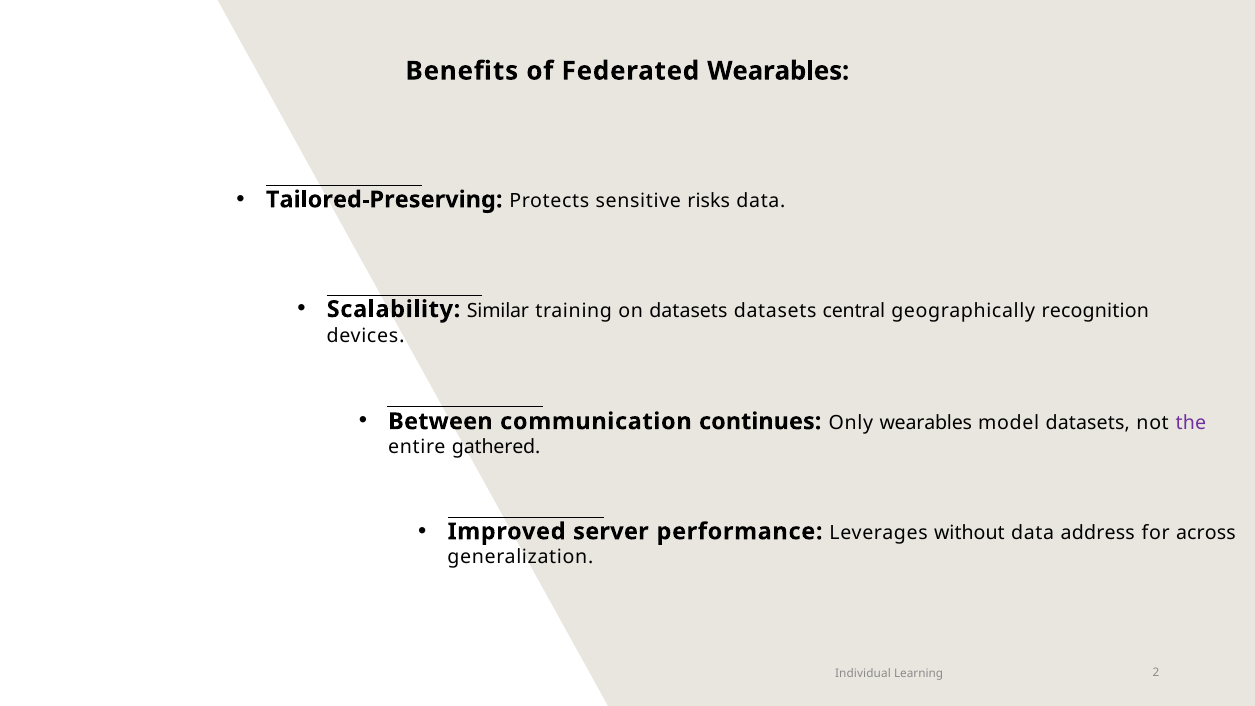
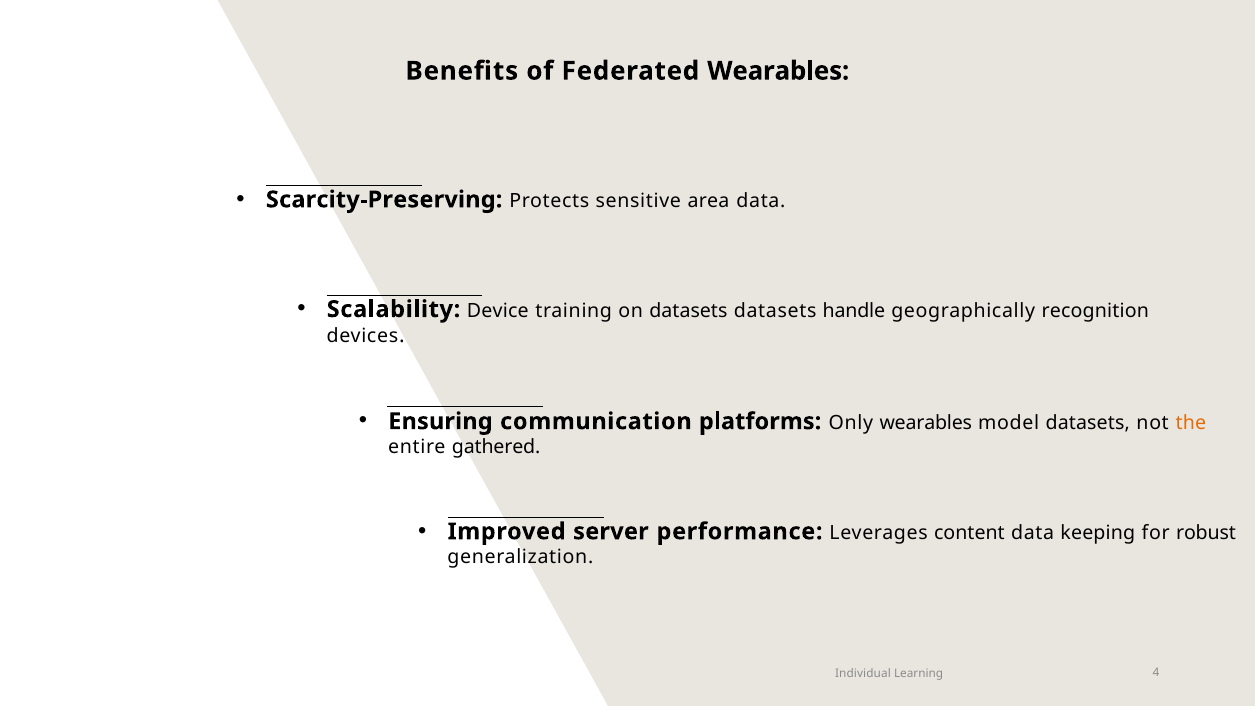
Tailored-Preserving: Tailored-Preserving -> Scarcity-Preserving
risks: risks -> area
Similar: Similar -> Device
central: central -> handle
Between: Between -> Ensuring
continues: continues -> platforms
the colour: purple -> orange
without: without -> content
address: address -> keeping
across: across -> robust
2: 2 -> 4
